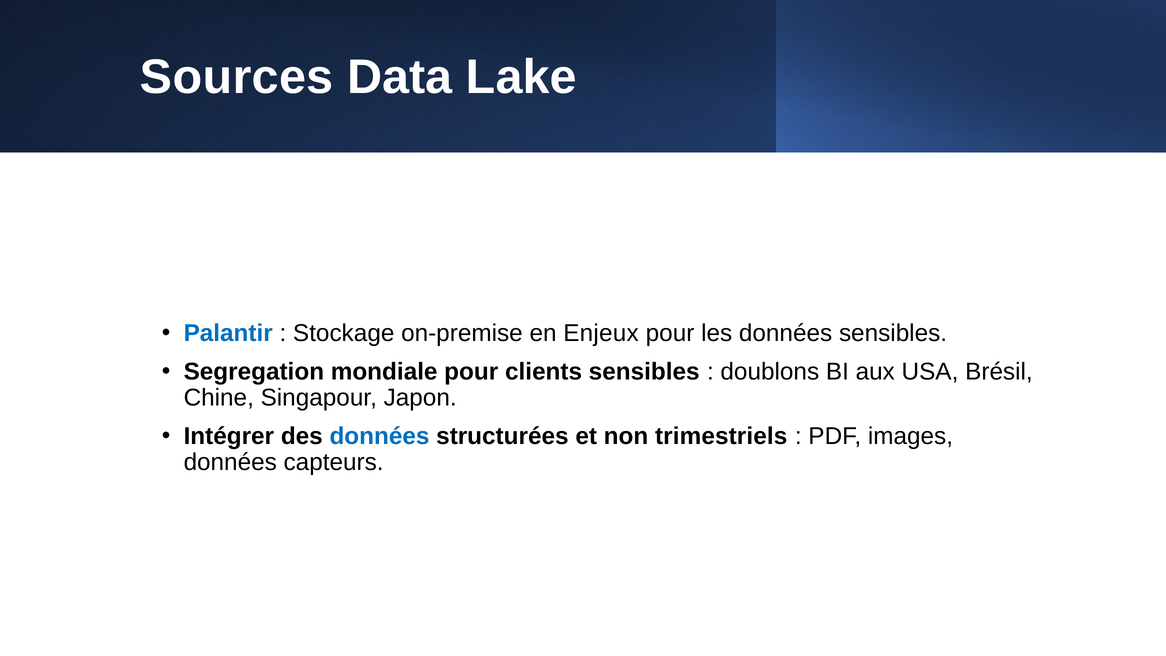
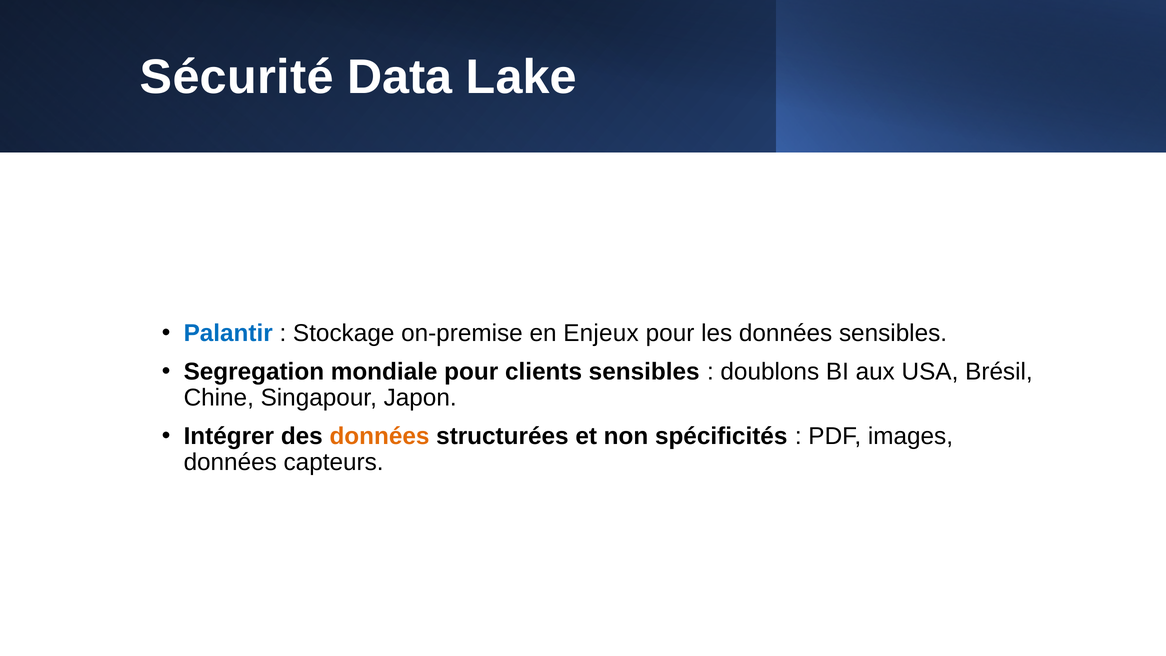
Sources: Sources -> Sécurité
données at (379, 436) colour: blue -> orange
trimestriels: trimestriels -> spécificités
